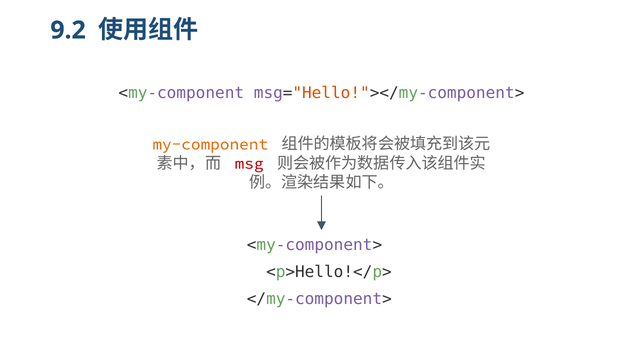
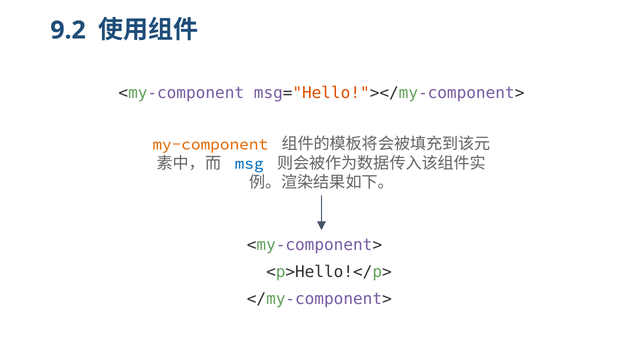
msg colour: red -> blue
